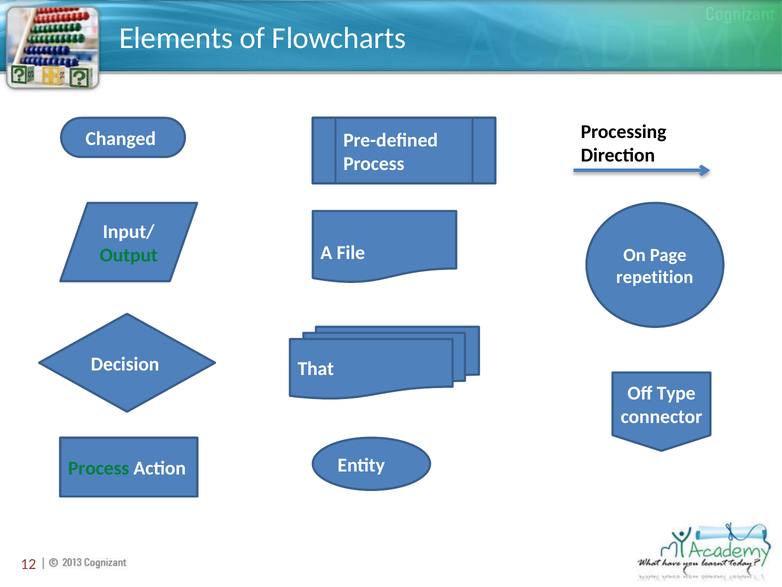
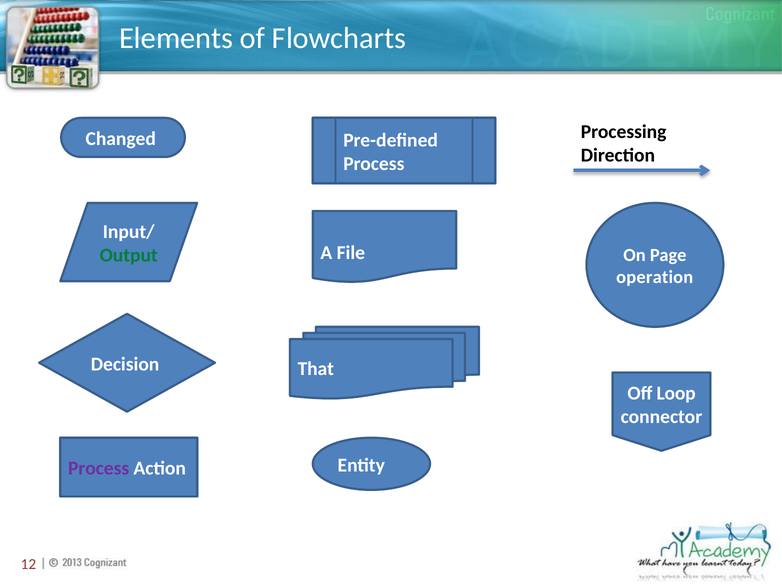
repetition: repetition -> operation
Type: Type -> Loop
Process at (99, 468) colour: green -> purple
